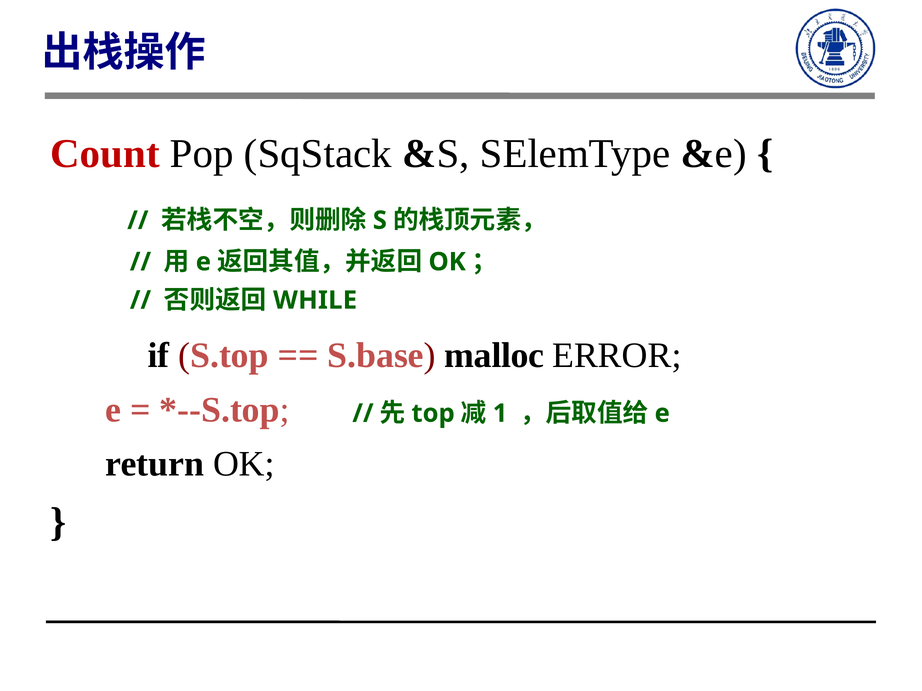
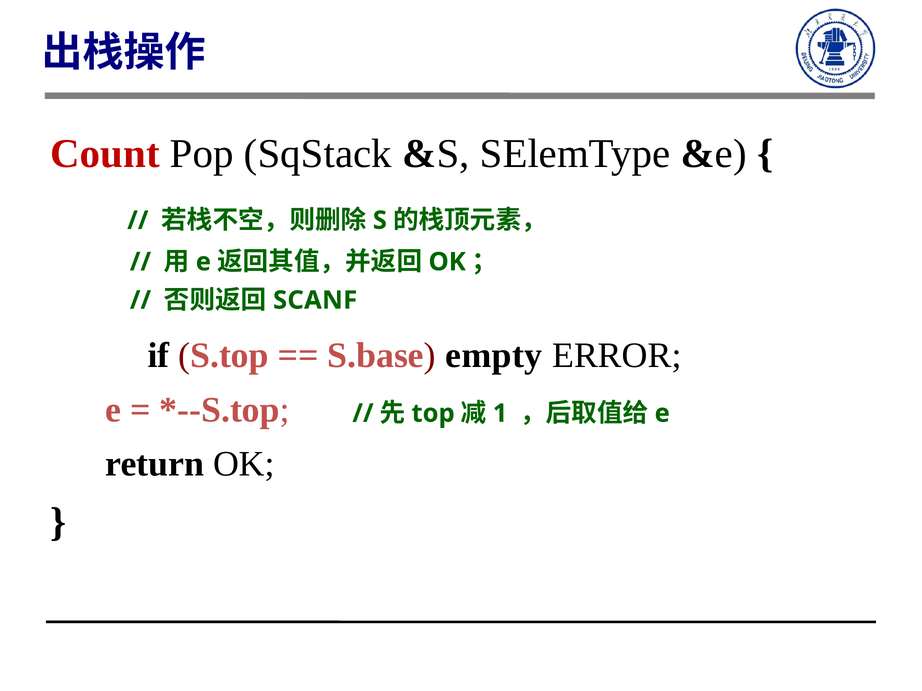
WHILE: WHILE -> SCANF
malloc: malloc -> empty
